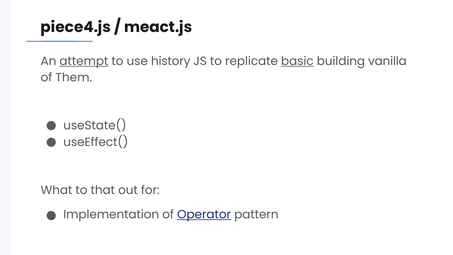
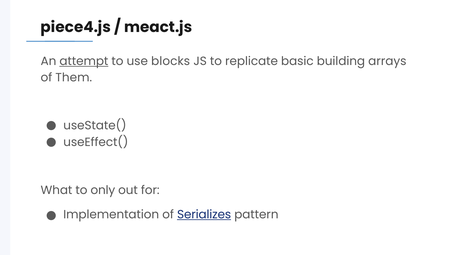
history: history -> blocks
basic underline: present -> none
vanilla: vanilla -> arrays
that: that -> only
Operator: Operator -> Serializes
